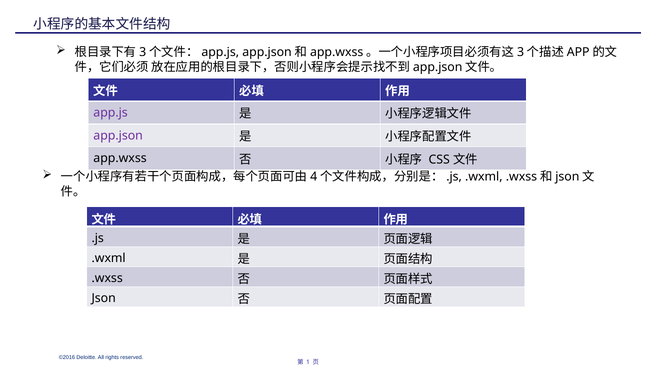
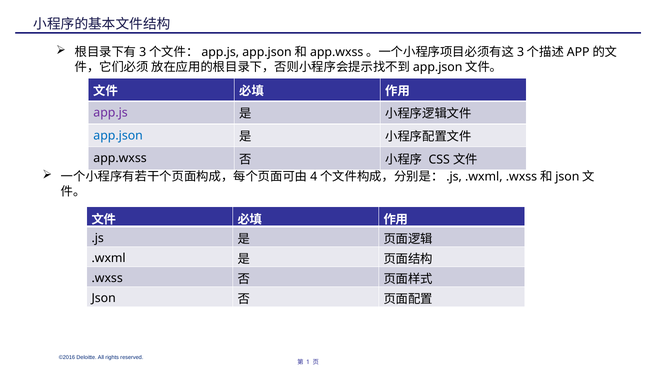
app.json colour: purple -> blue
